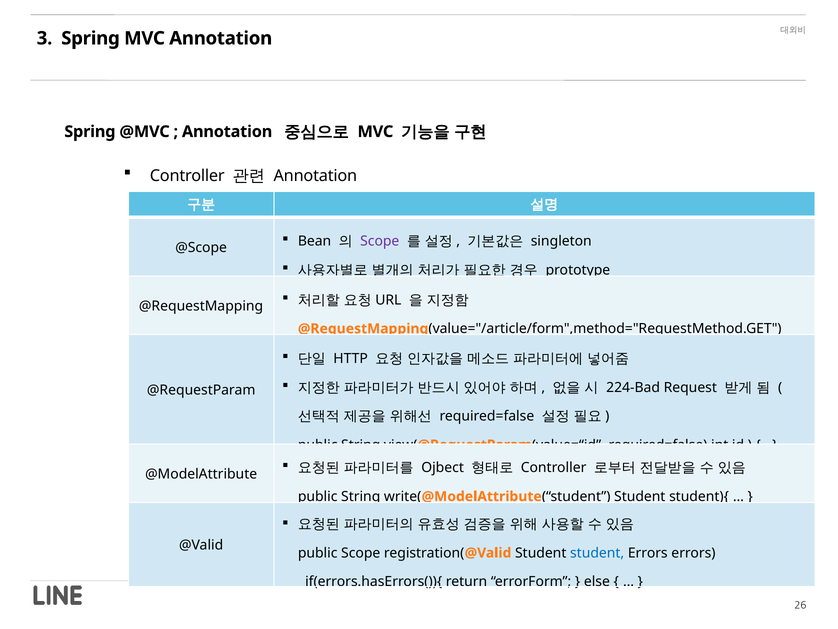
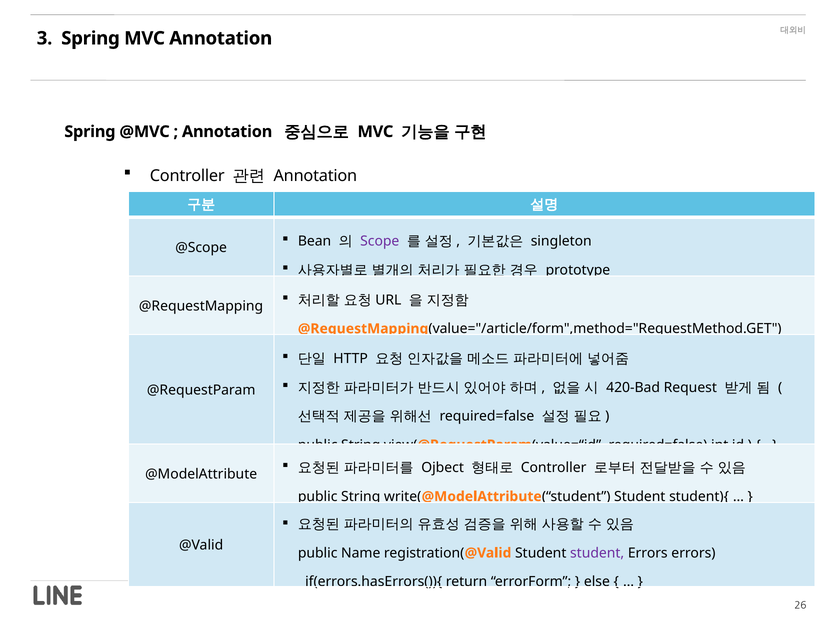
224-Bad: 224-Bad -> 420-Bad
public Scope: Scope -> Name
student at (597, 552) colour: blue -> purple
